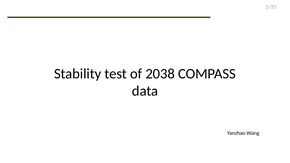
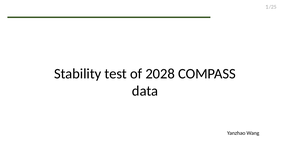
2038: 2038 -> 2028
